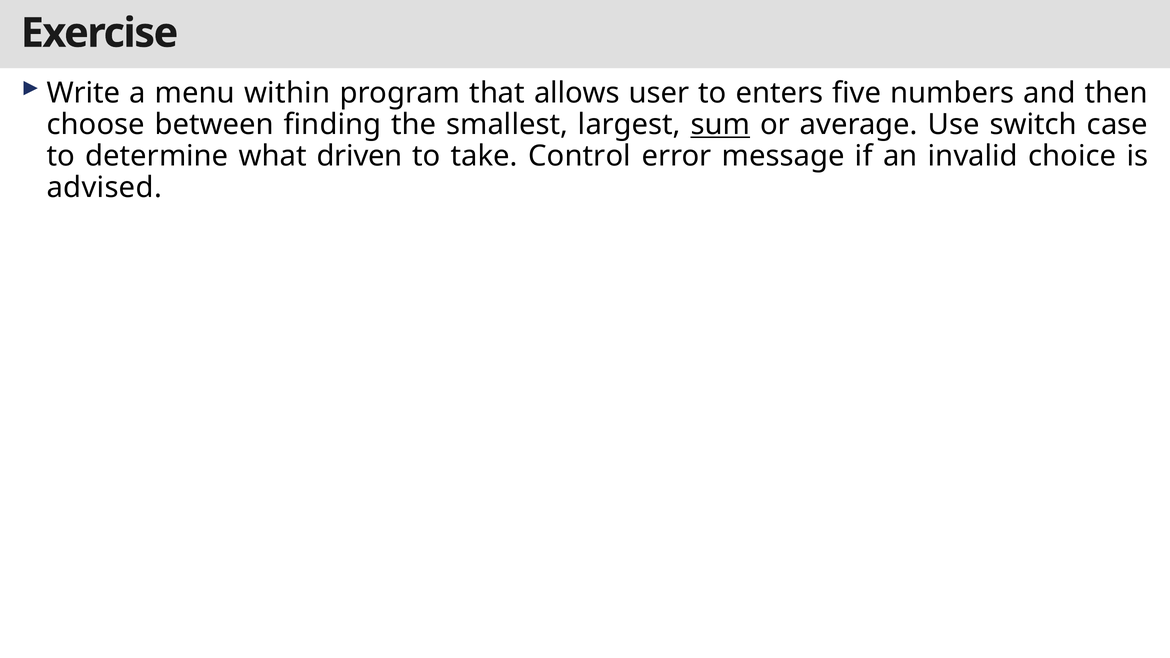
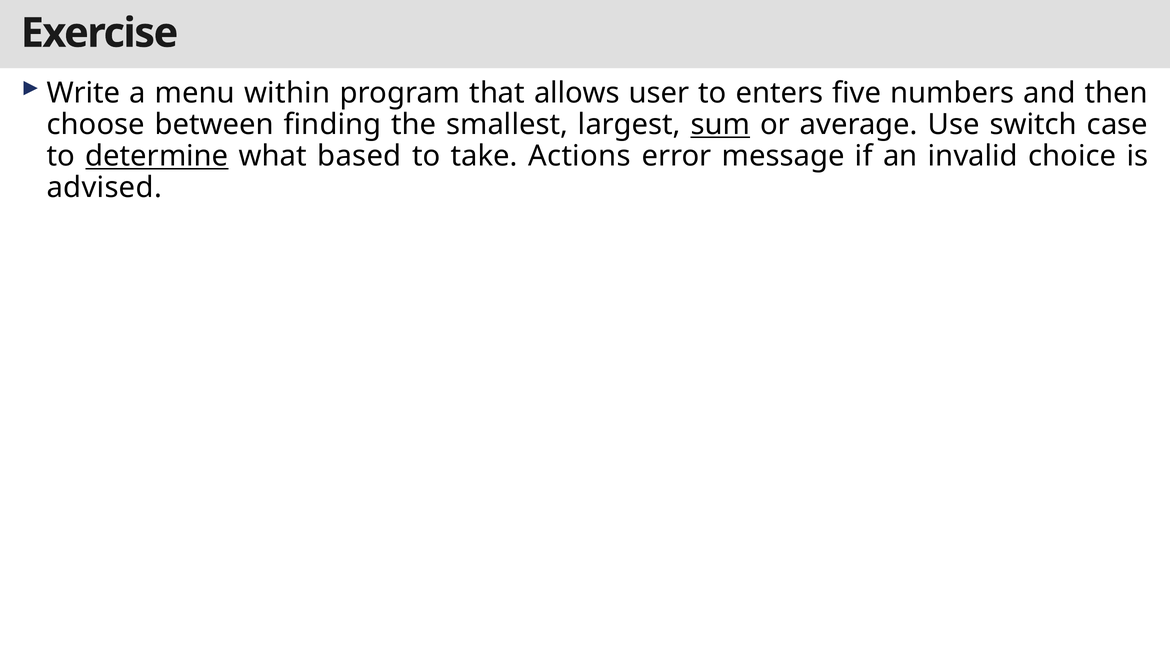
determine underline: none -> present
driven: driven -> based
Control: Control -> Actions
